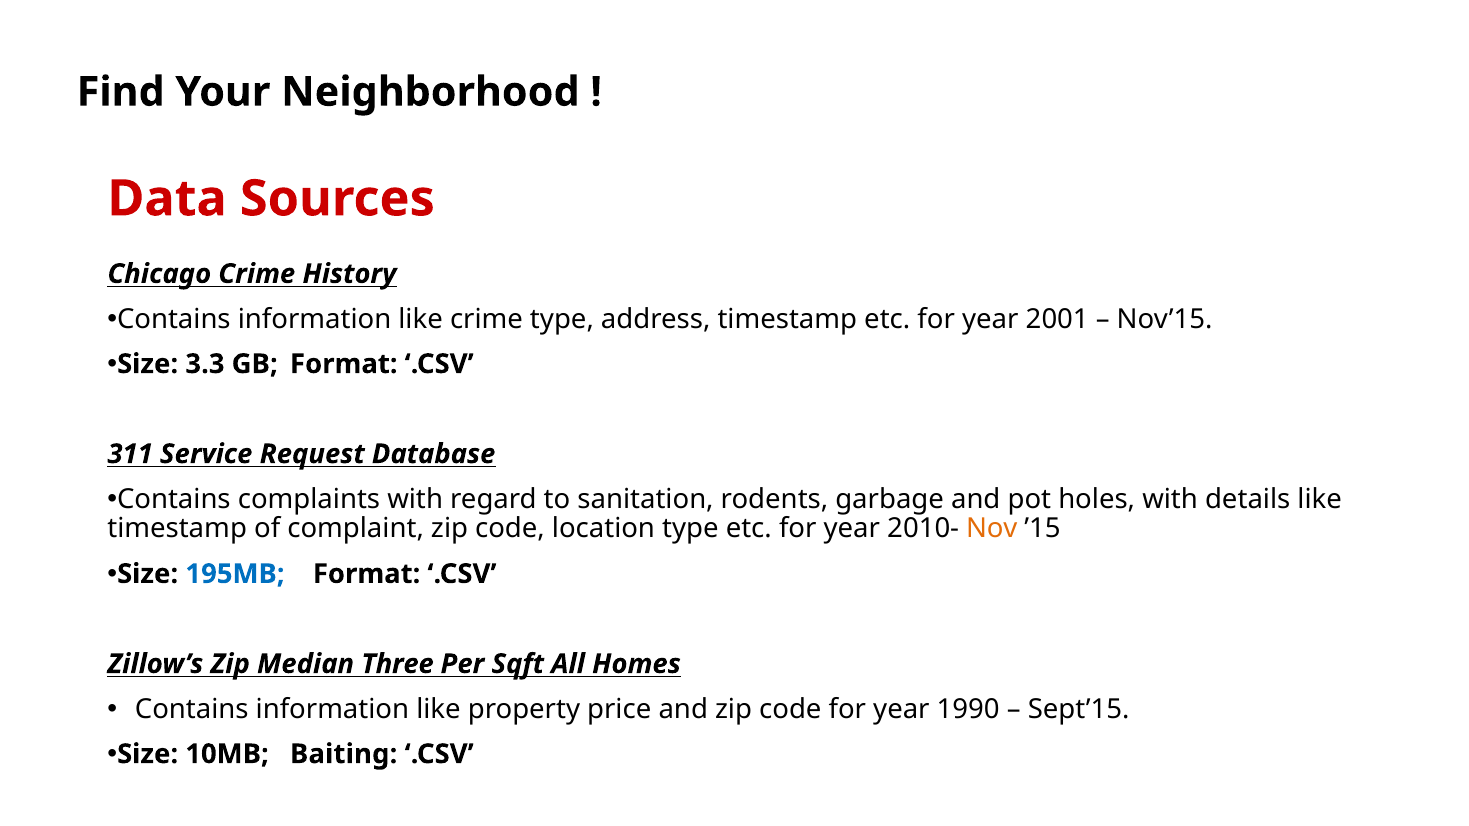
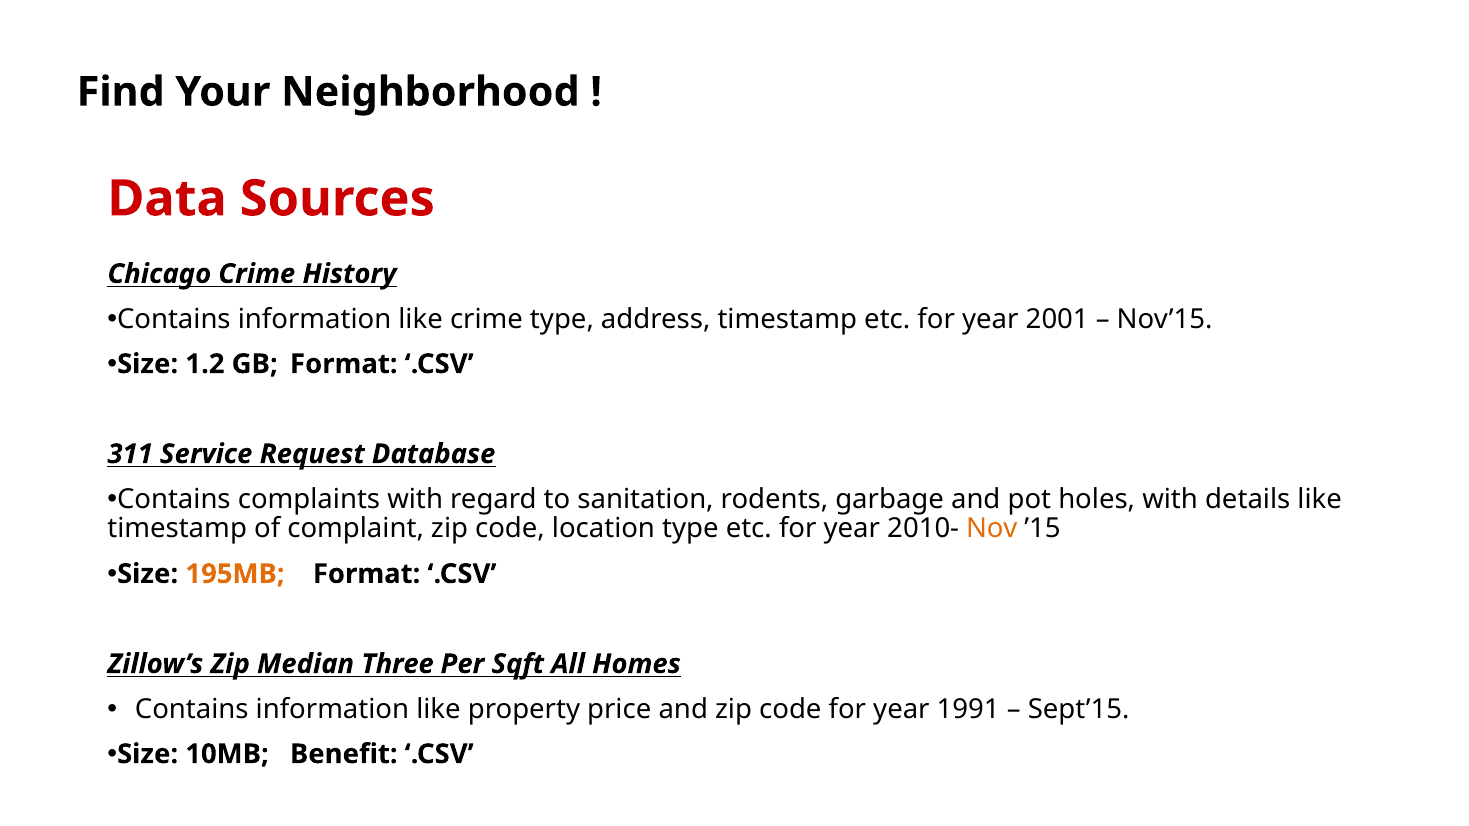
3.3: 3.3 -> 1.2
195MB colour: blue -> orange
1990: 1990 -> 1991
Baiting: Baiting -> Benefit
